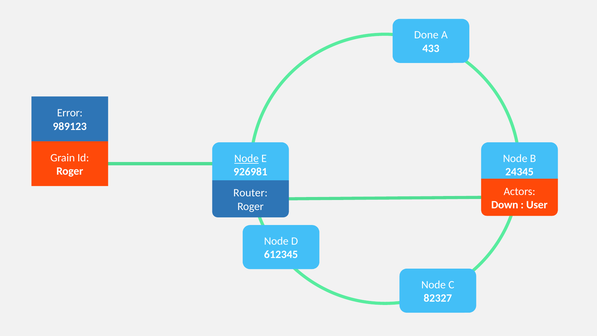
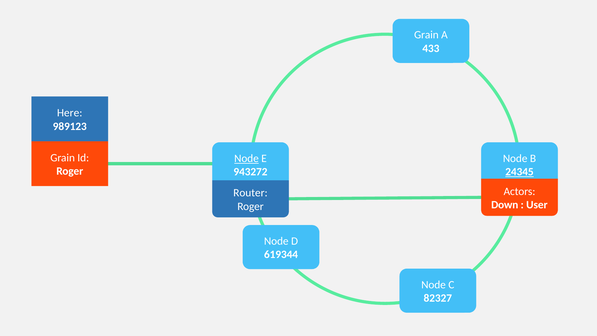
Done at (426, 35): Done -> Grain
Error: Error -> Here
926981: 926981 -> 943272
24345 underline: none -> present
612345: 612345 -> 619344
